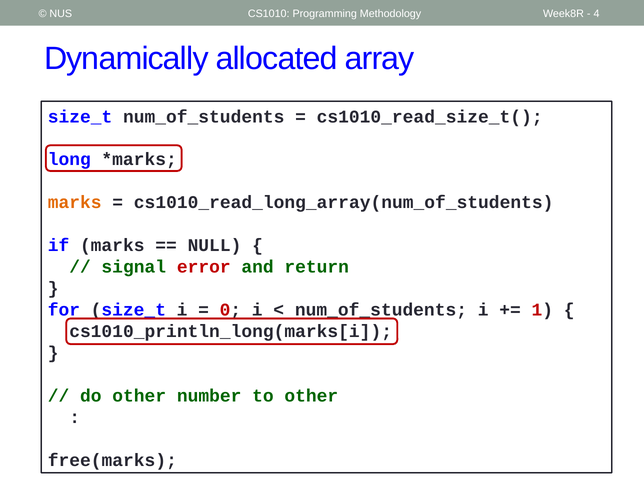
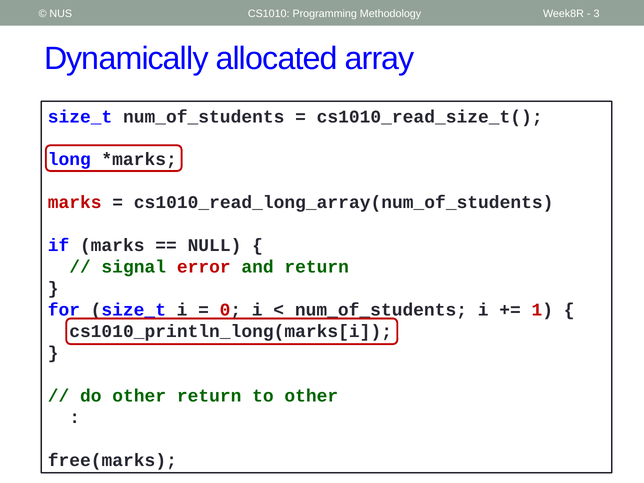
4: 4 -> 3
marks at (75, 203) colour: orange -> red
other number: number -> return
